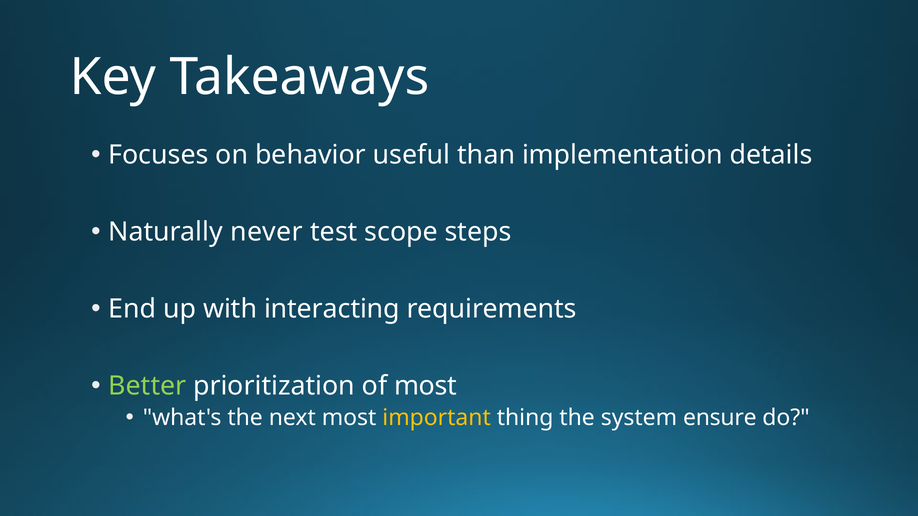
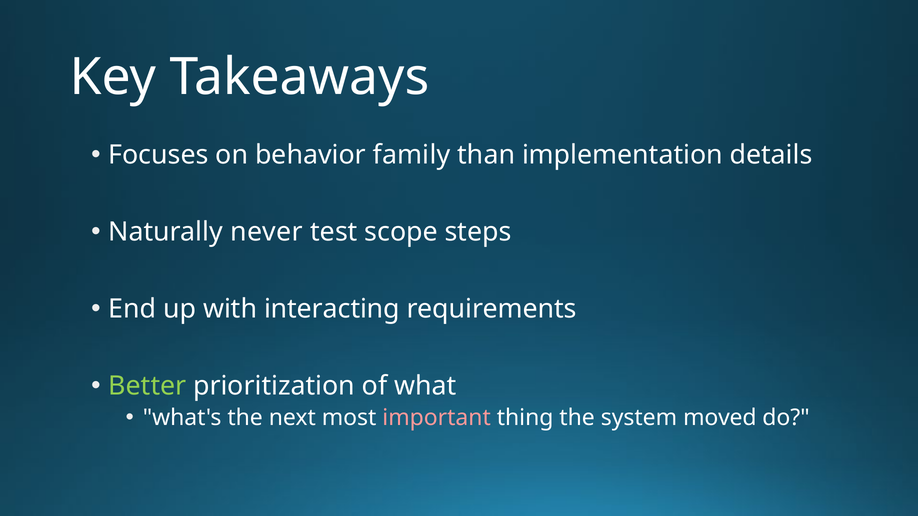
useful: useful -> family
of most: most -> what
important colour: yellow -> pink
ensure: ensure -> moved
